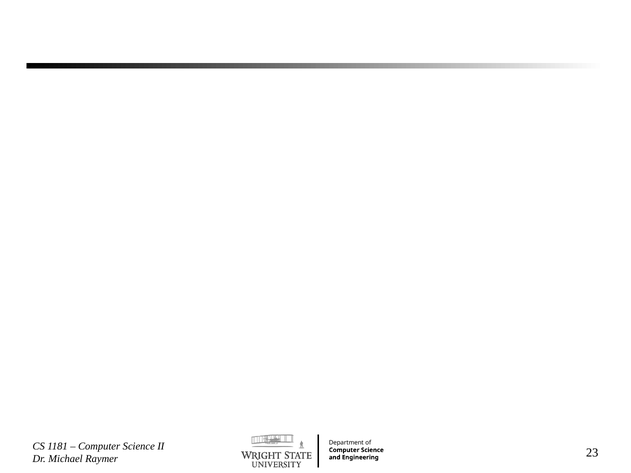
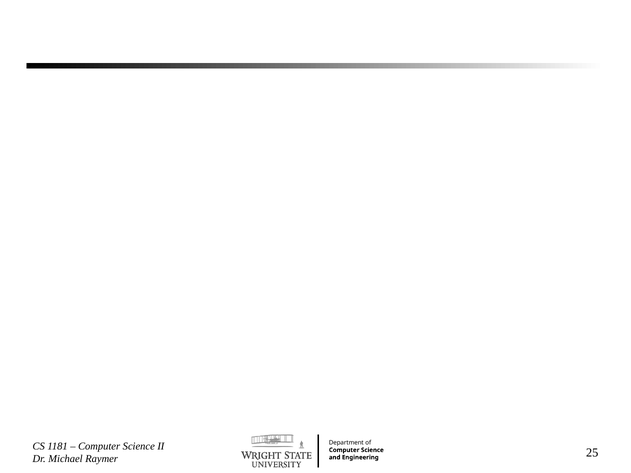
23: 23 -> 25
